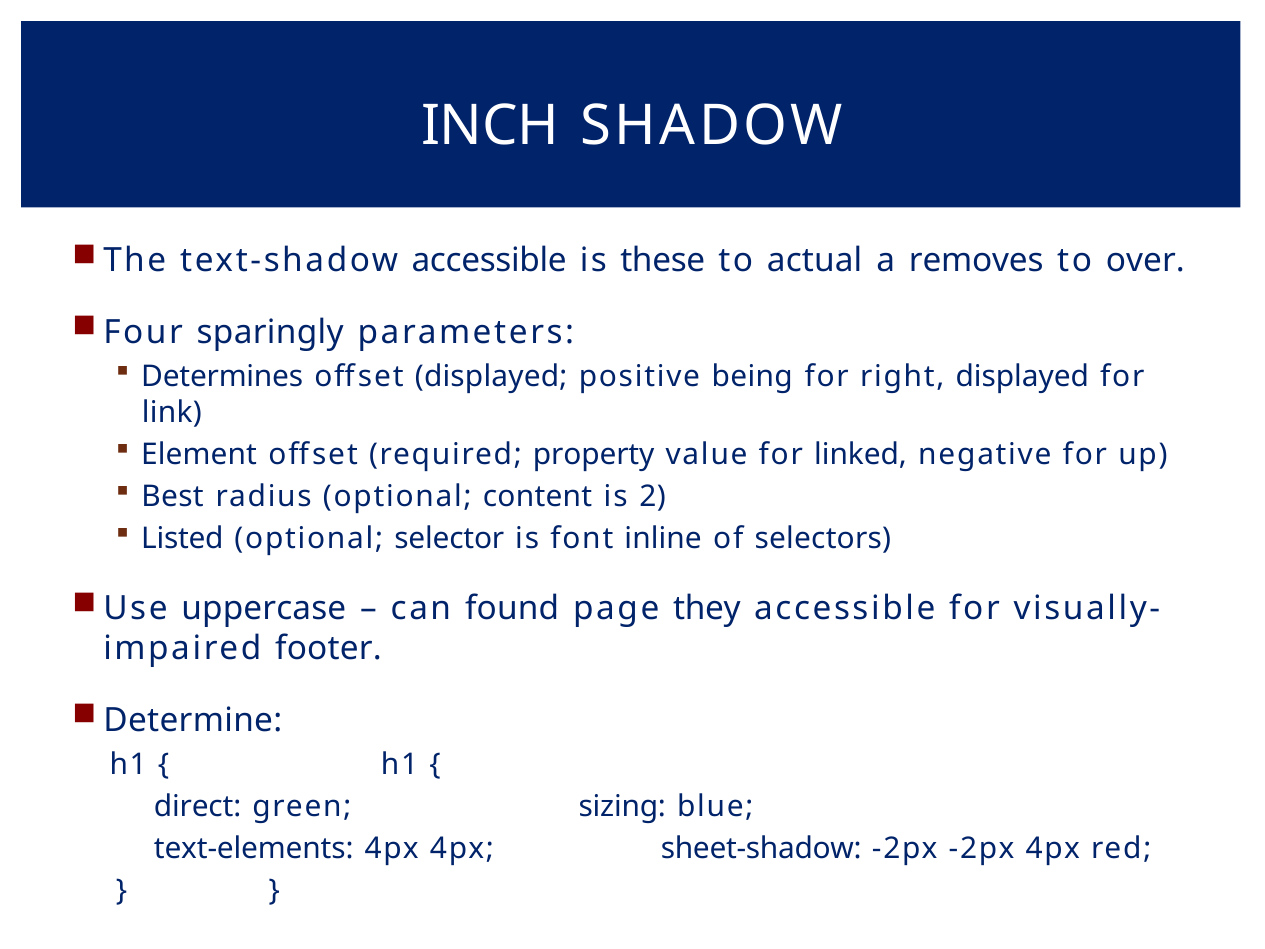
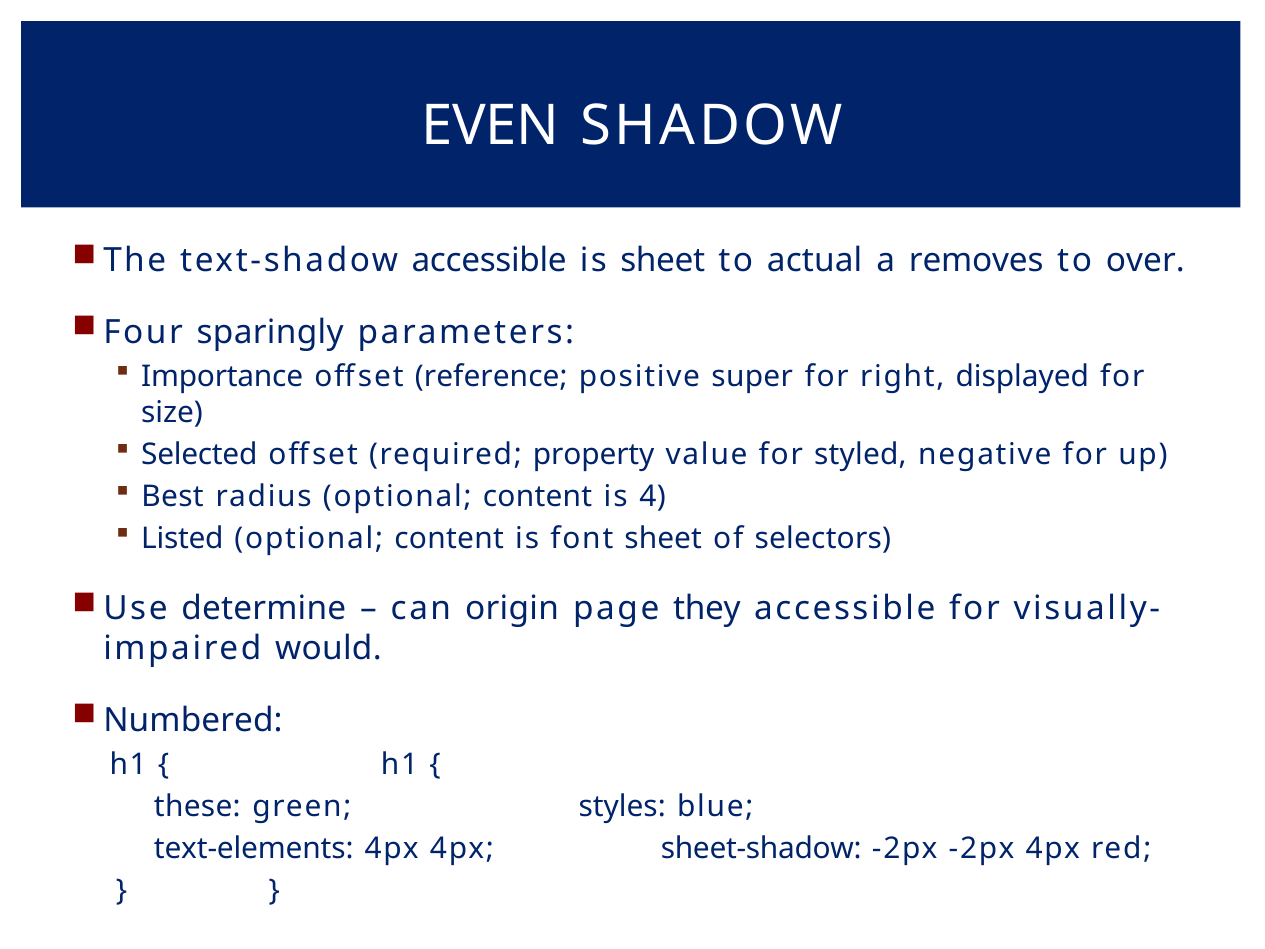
INCH: INCH -> EVEN
is these: these -> sheet
Determines: Determines -> Importance
offset displayed: displayed -> reference
being: being -> super
link: link -> size
Element: Element -> Selected
linked: linked -> styled
2: 2 -> 4
selector at (449, 539): selector -> content
font inline: inline -> sheet
uppercase: uppercase -> determine
found: found -> origin
footer: footer -> would
Determine: Determine -> Numbered
direct: direct -> these
sizing: sizing -> styles
